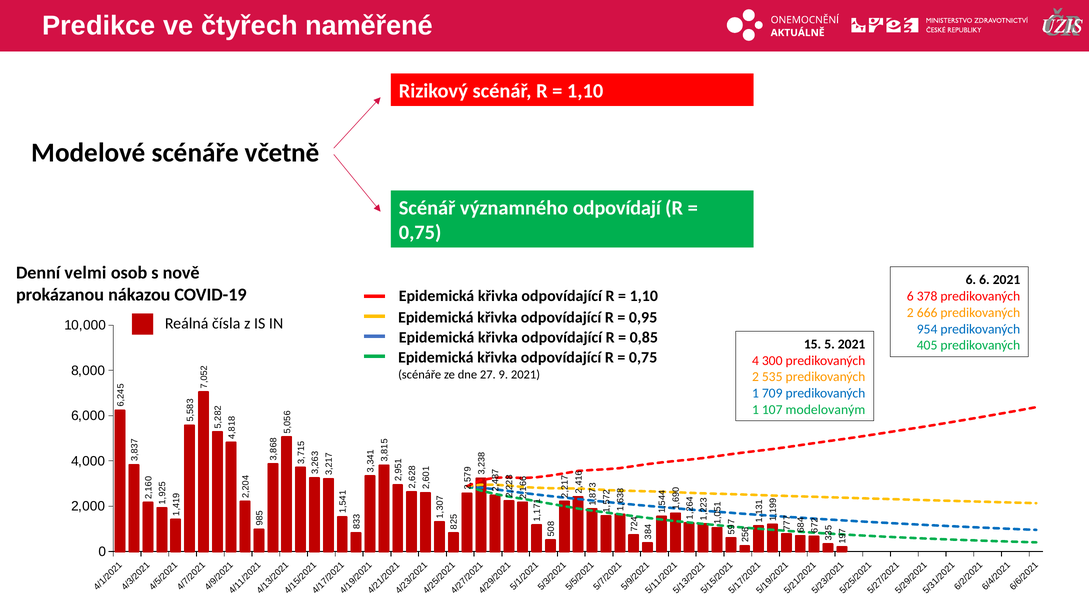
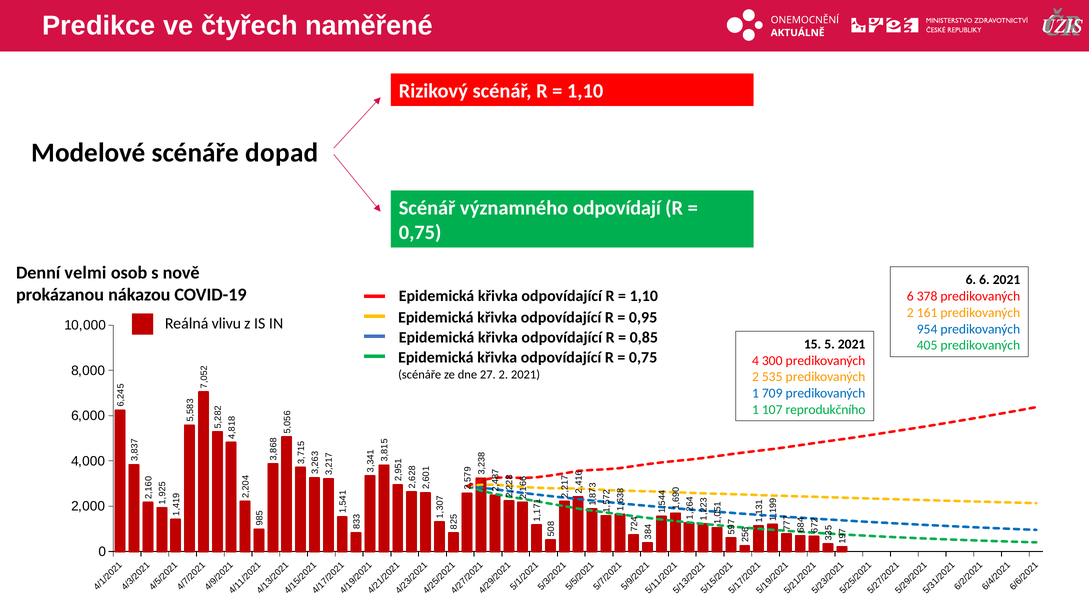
včetně: včetně -> dopad
666: 666 -> 161
čísla: čísla -> vlivu
27 9: 9 -> 2
modelovaným: modelovaným -> reprodukčního
